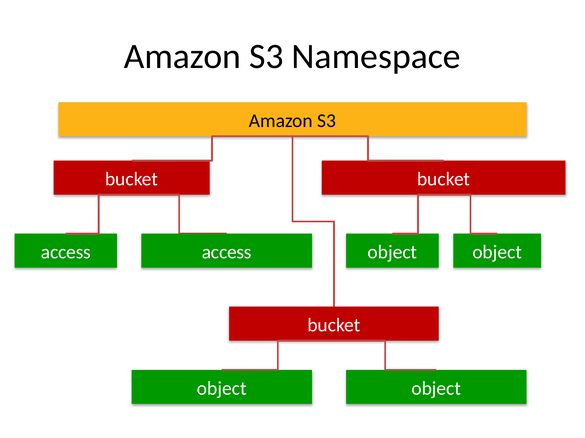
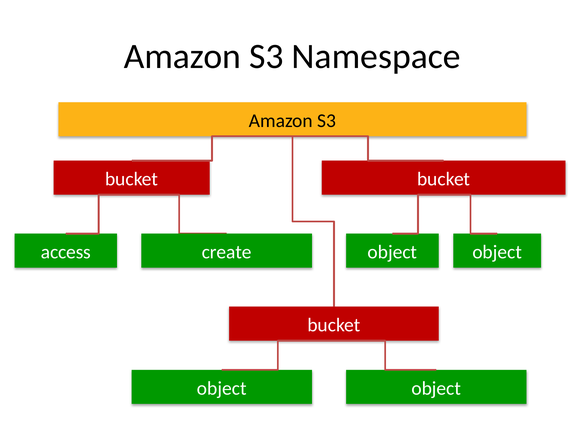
access at (227, 252): access -> create
